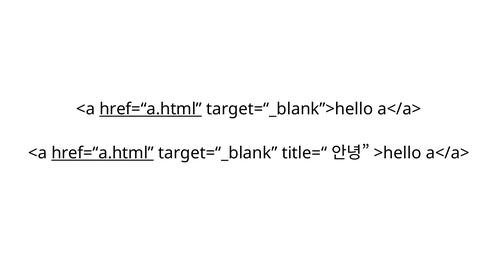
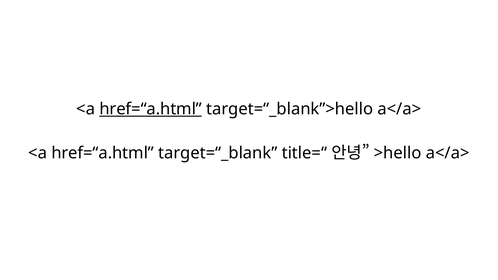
href=“a.html at (103, 153) underline: present -> none
